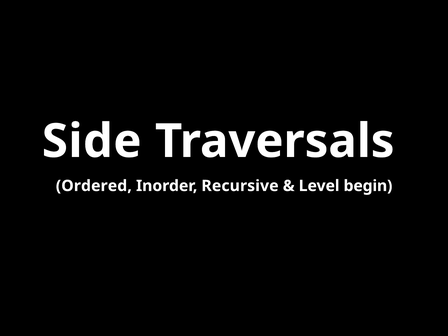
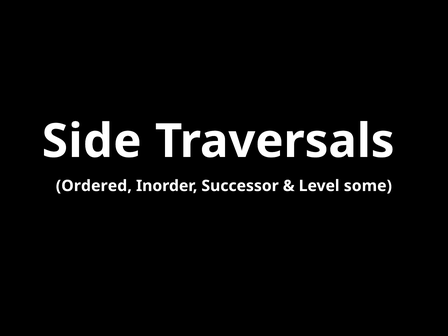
Recursive: Recursive -> Successor
begin: begin -> some
